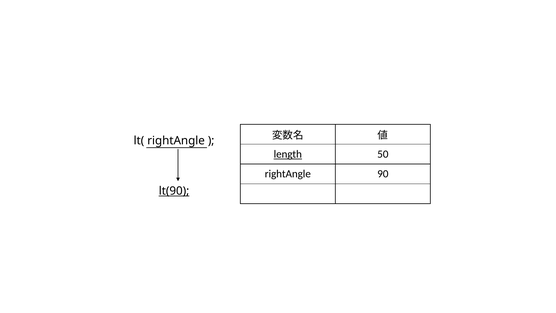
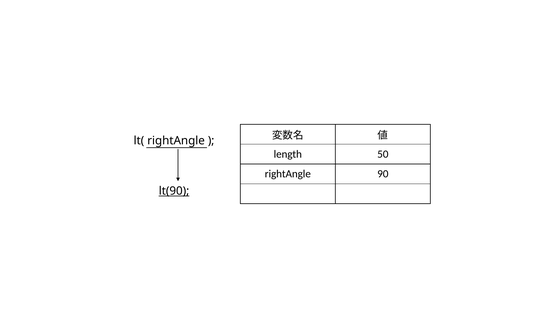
length underline: present -> none
